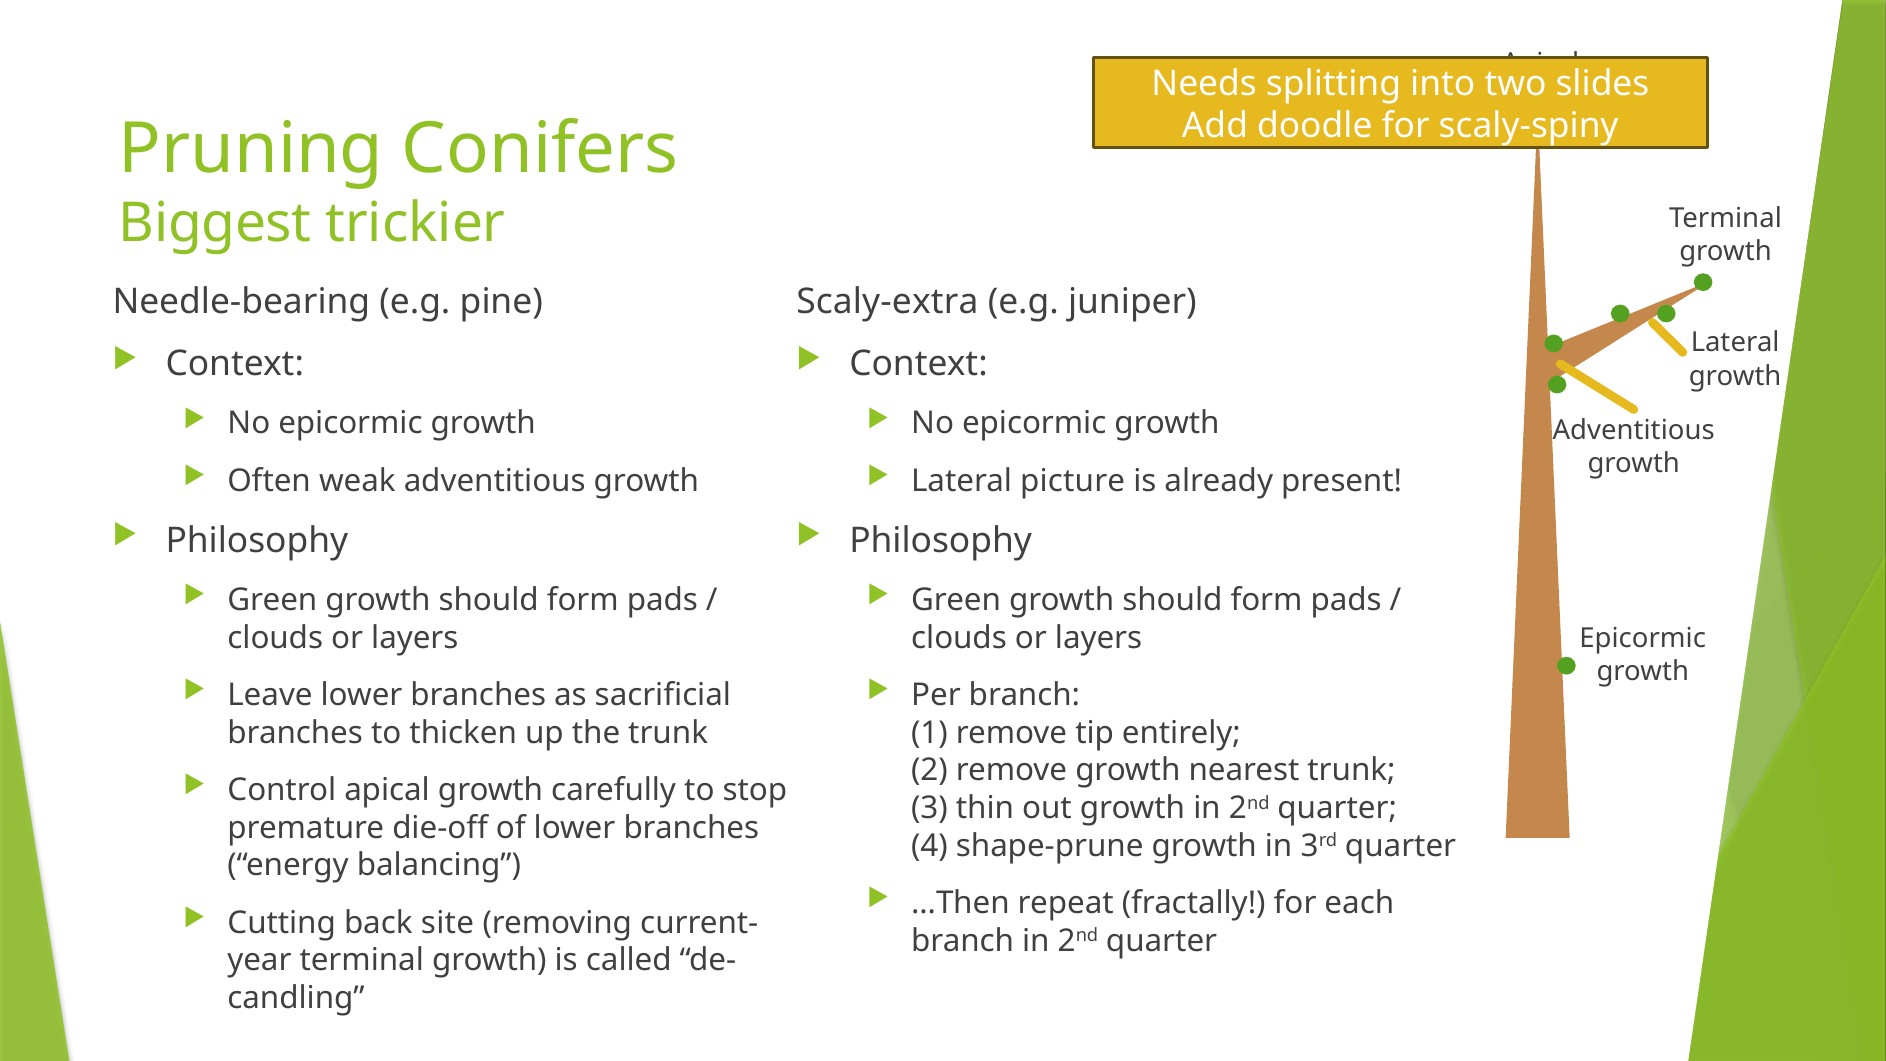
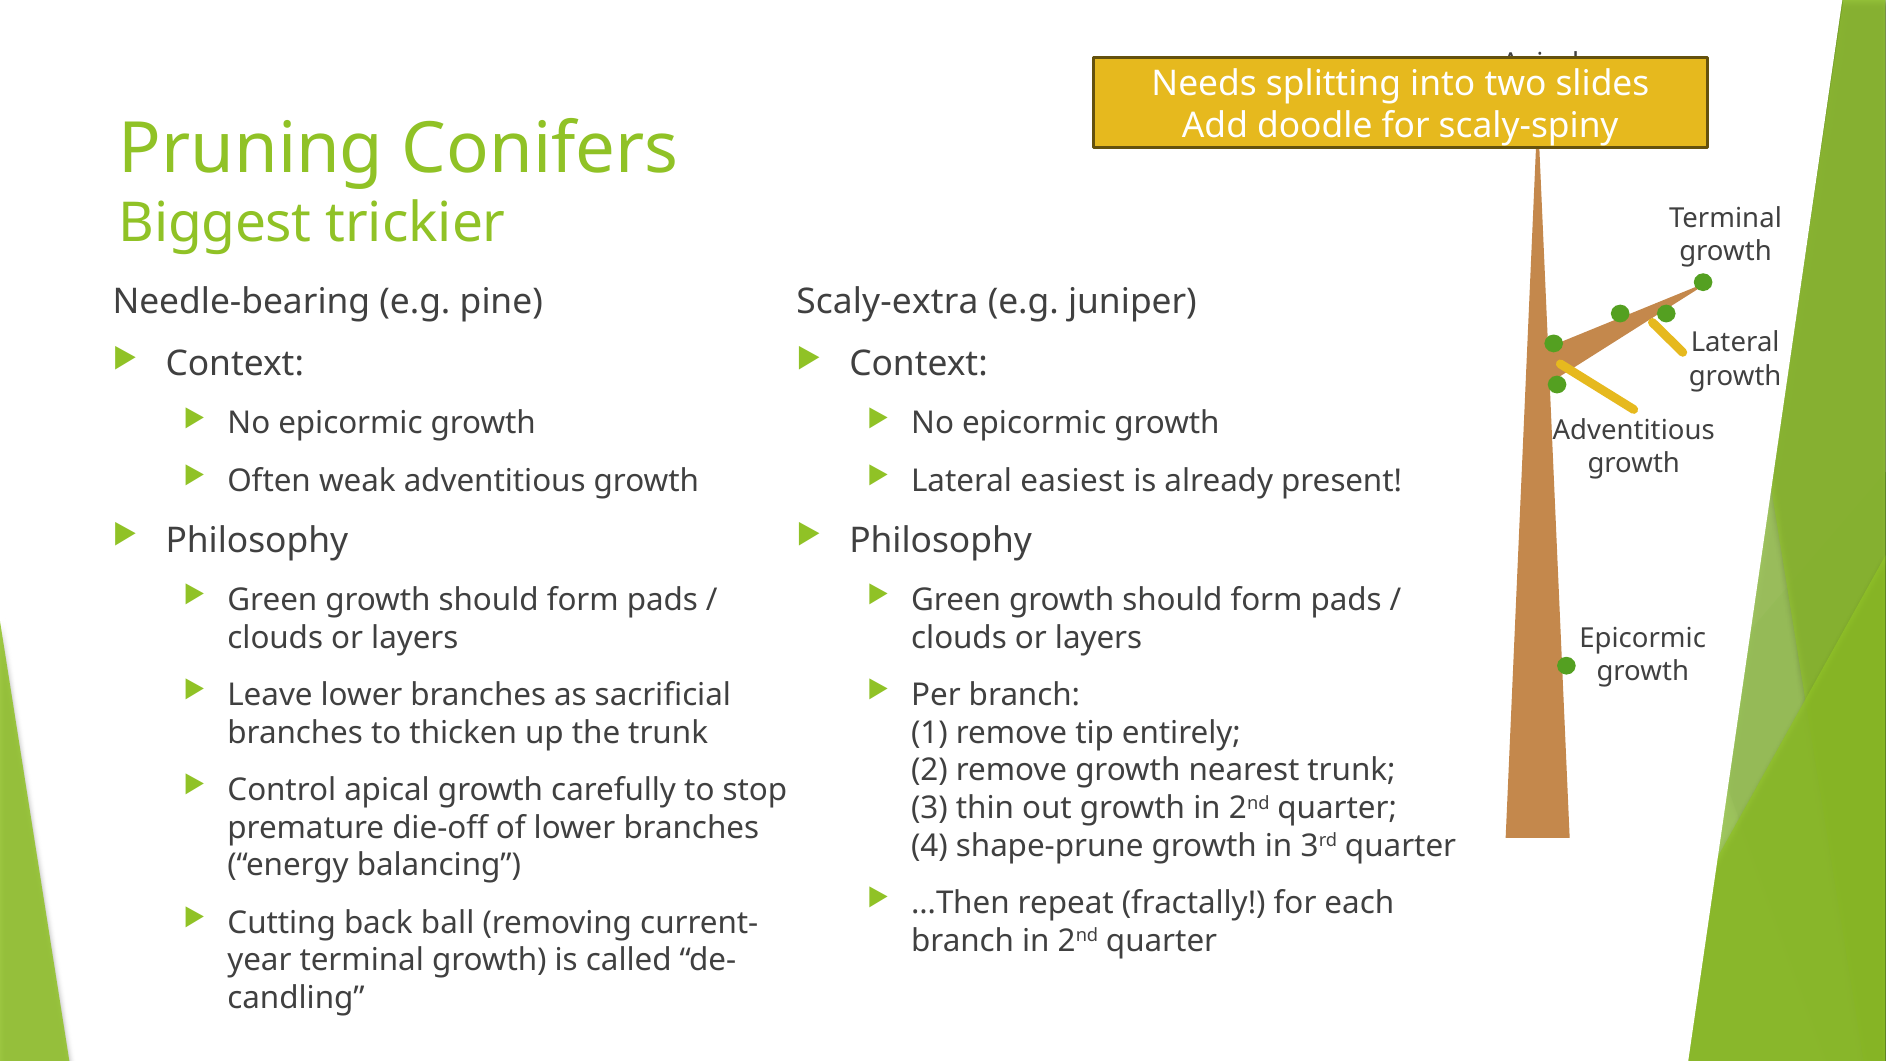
picture: picture -> easiest
site: site -> ball
